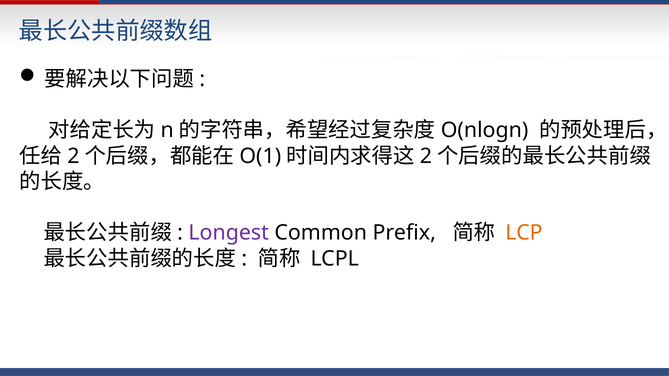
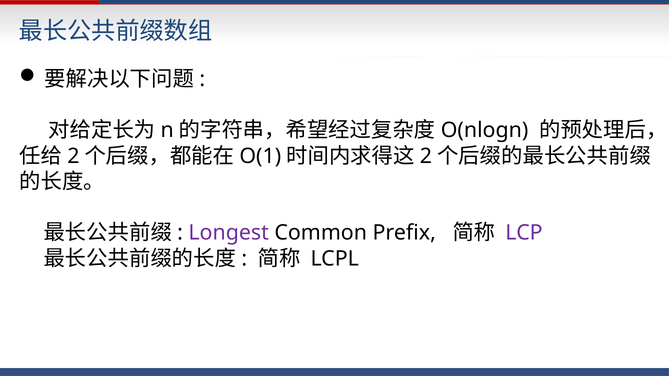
LCP colour: orange -> purple
